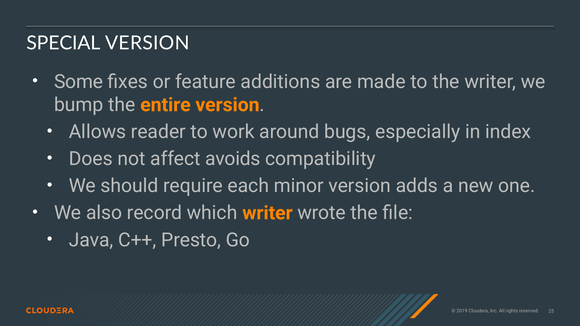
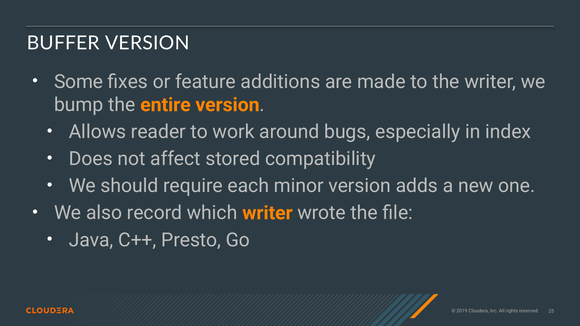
SPECIAL: SPECIAL -> BUFFER
avoids: avoids -> stored
